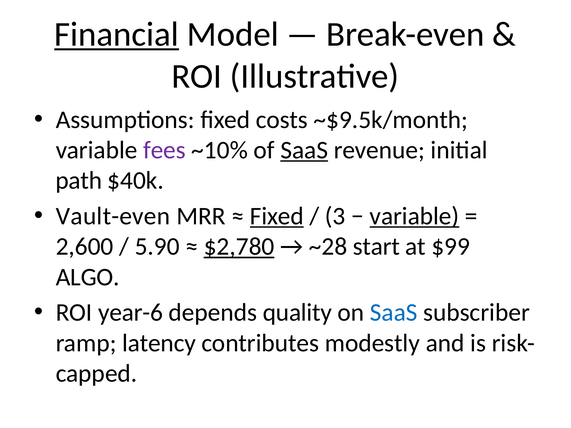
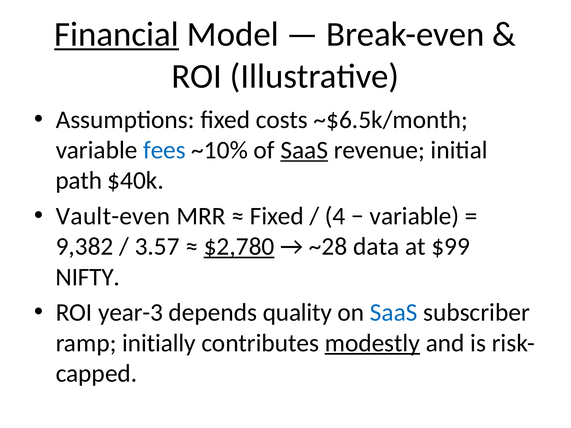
~$9.5k/month: ~$9.5k/month -> ~$6.5k/month
fees colour: purple -> blue
Fixed at (277, 216) underline: present -> none
3: 3 -> 4
variable at (414, 216) underline: present -> none
2,600: 2,600 -> 9,382
5.90: 5.90 -> 3.57
start: start -> data
ALGO: ALGO -> NIFTY
year-6: year-6 -> year-3
latency: latency -> initially
modestly underline: none -> present
